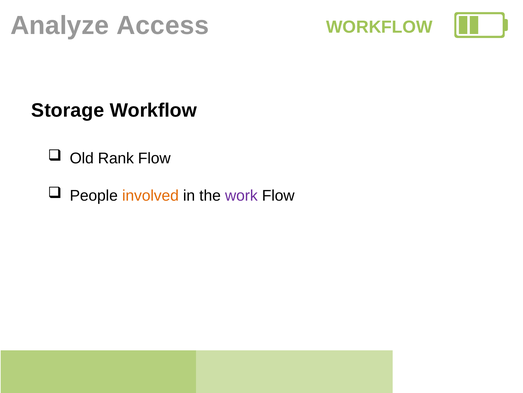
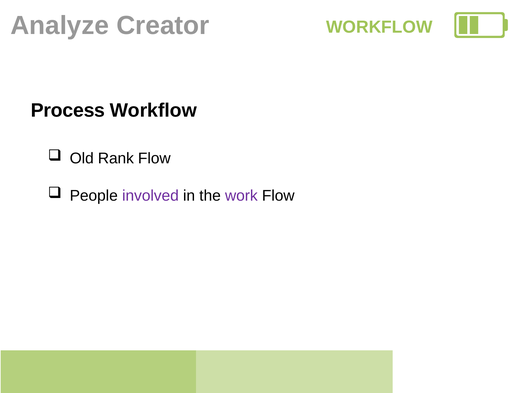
Access: Access -> Creator
Storage: Storage -> Process
involved colour: orange -> purple
